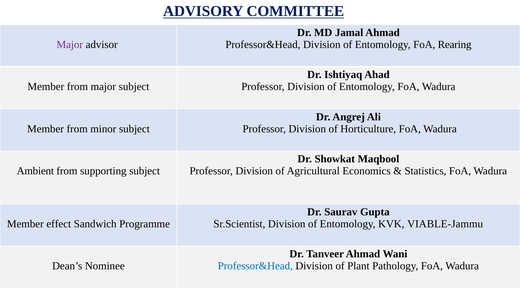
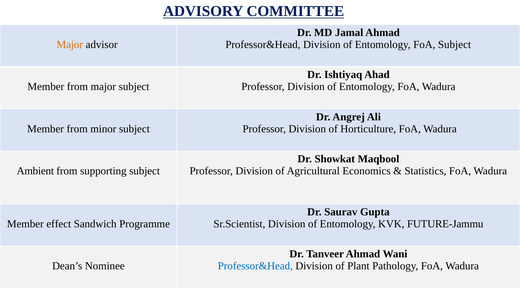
Major at (70, 45) colour: purple -> orange
FoA Rearing: Rearing -> Subject
VIABLE-Jammu: VIABLE-Jammu -> FUTURE-Jammu
